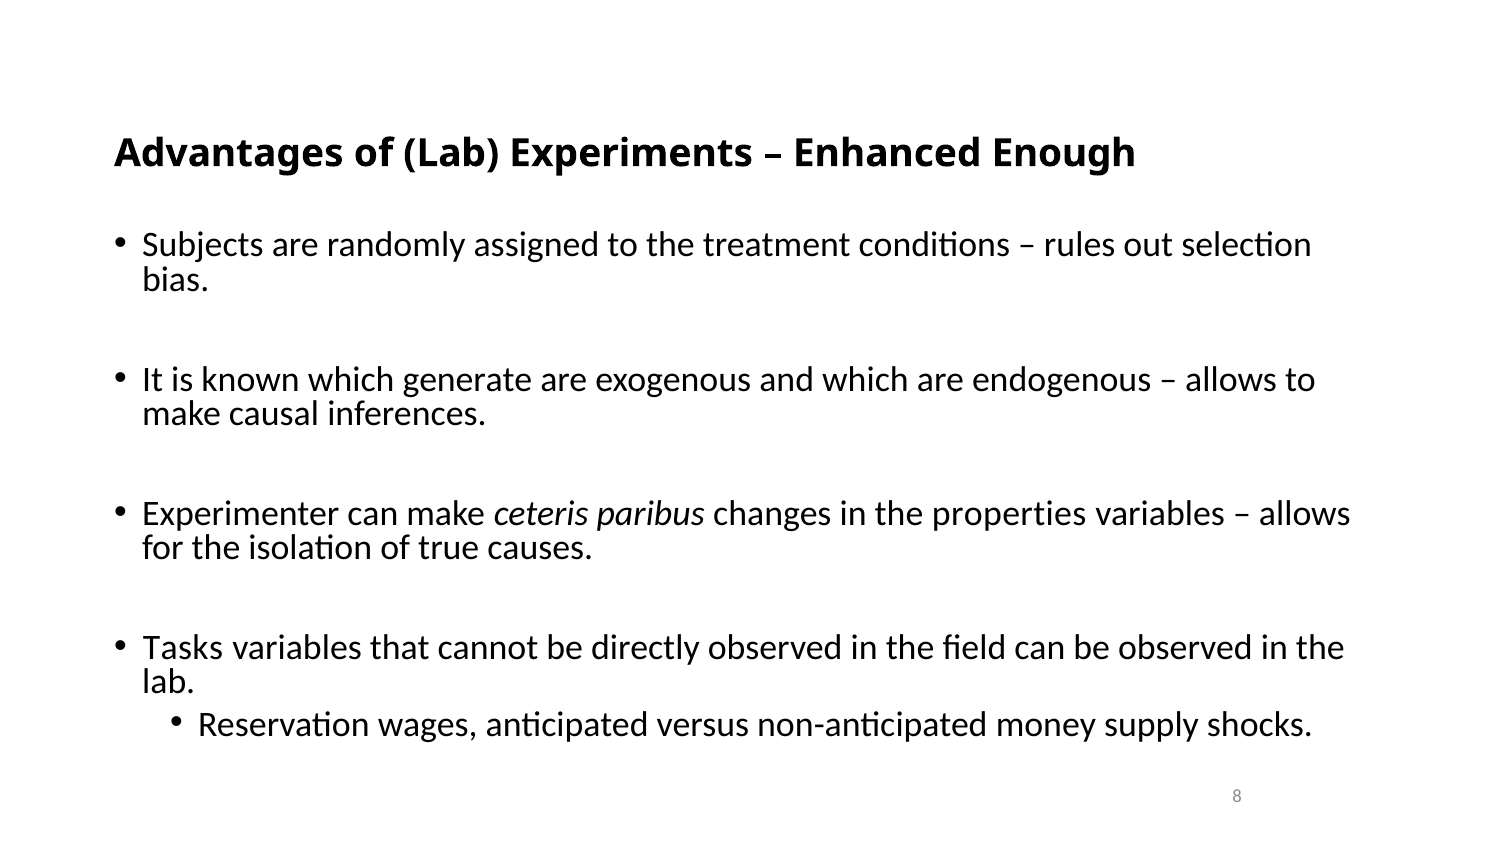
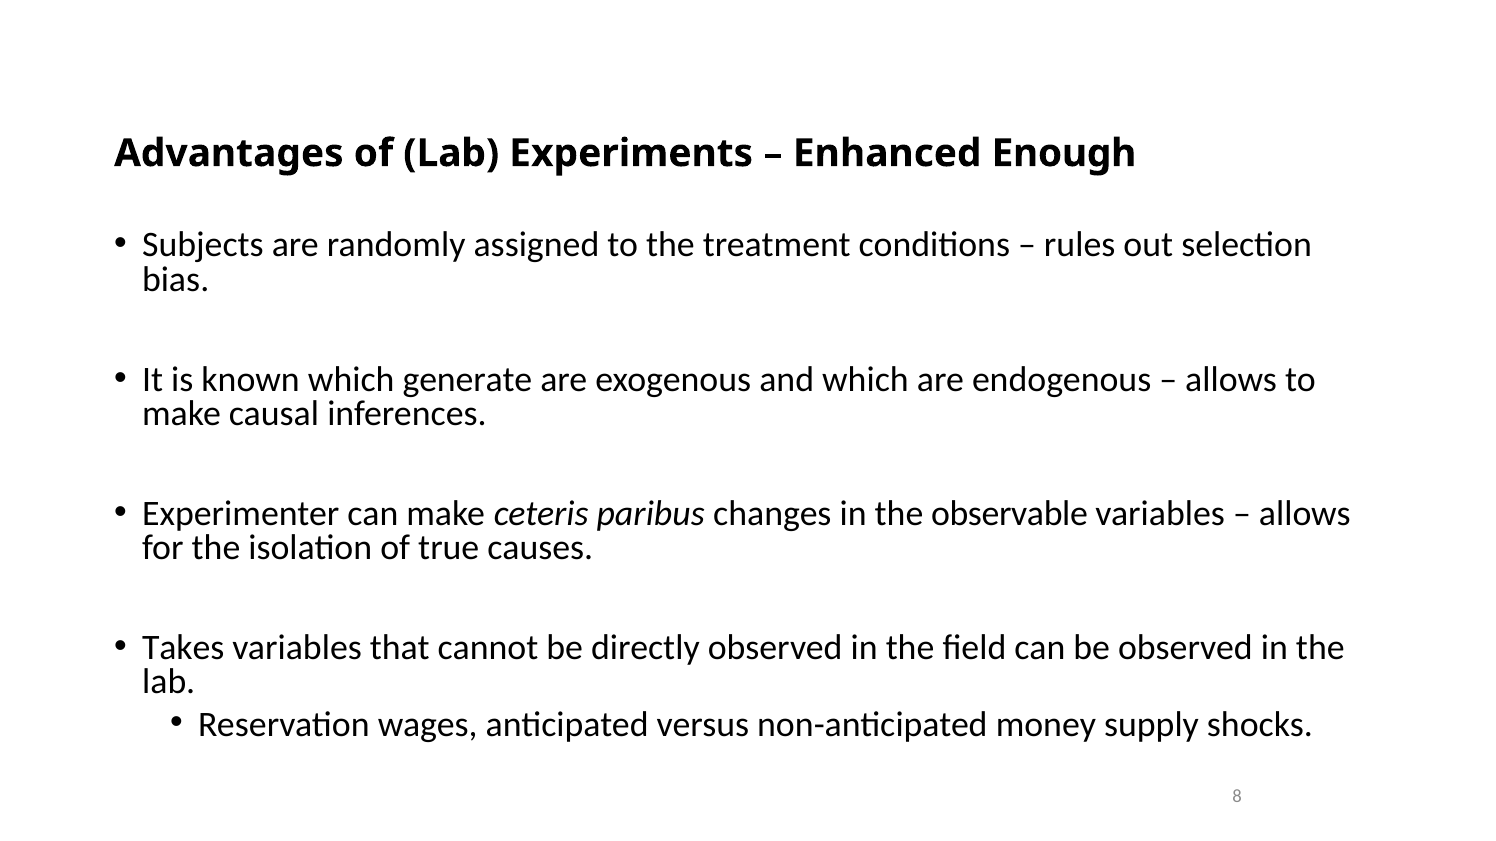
properties: properties -> observable
Tasks: Tasks -> Takes
